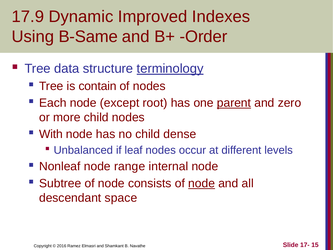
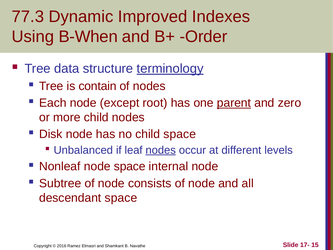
17.9: 17.9 -> 77.3
B-Same: B-Same -> B-When
With: With -> Disk
child dense: dense -> space
nodes at (161, 150) underline: none -> present
node range: range -> space
node at (202, 183) underline: present -> none
